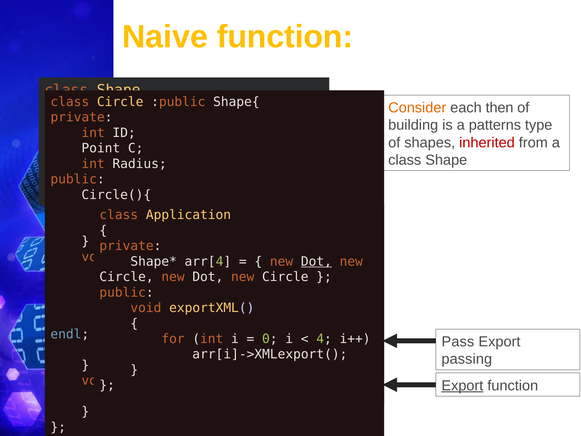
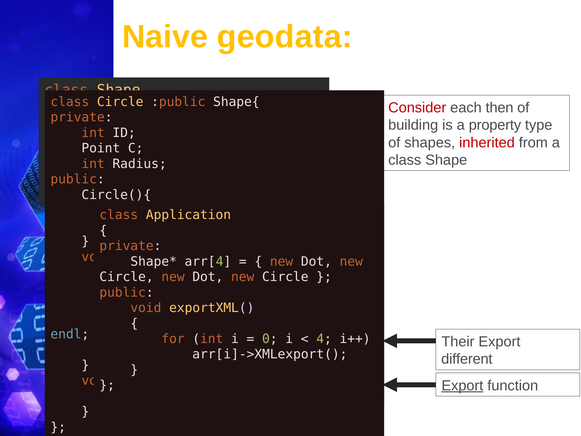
Naive function: function -> geodata
Consider colour: orange -> red
patterns: patterns -> property
Dot at (316, 261) underline: present -> none
Pass: Pass -> Their
passing: passing -> different
